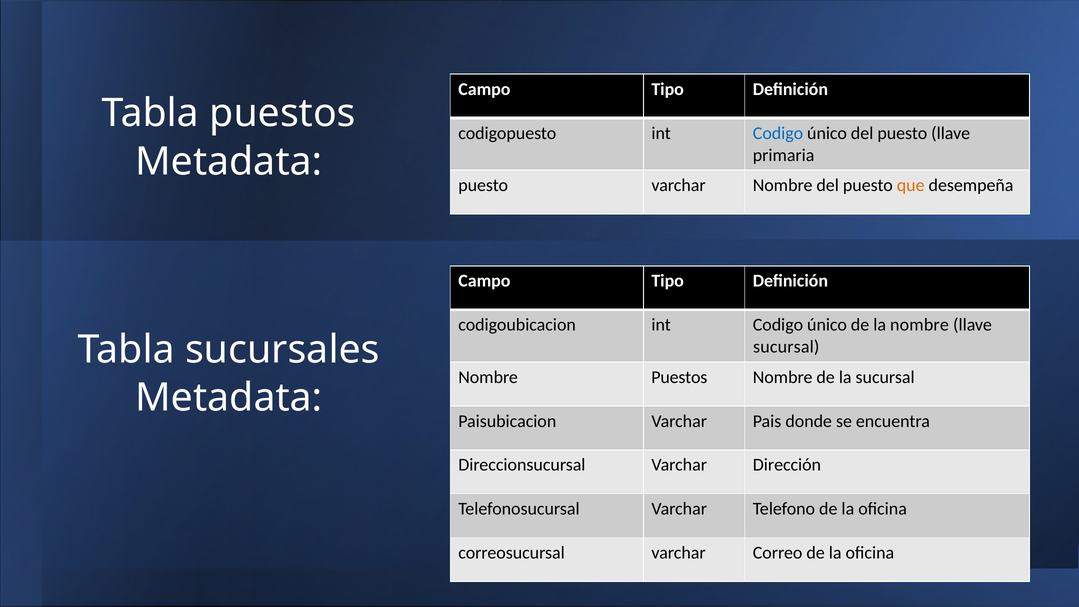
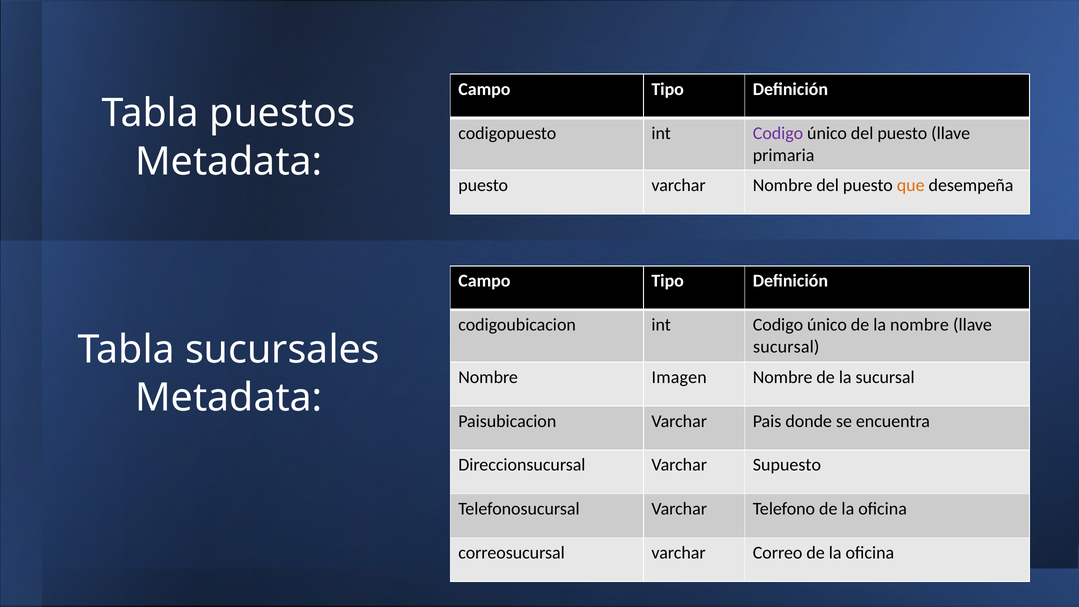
Codigo at (778, 133) colour: blue -> purple
Nombre Puestos: Puestos -> Imagen
Dirección: Dirección -> Supuesto
